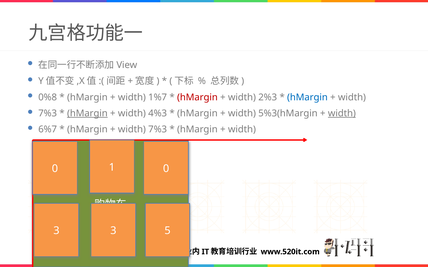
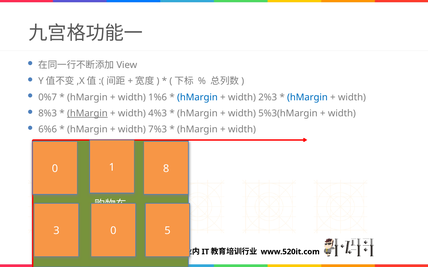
0%8: 0%8 -> 0%7
1%7: 1%7 -> 1%6
hMargin at (197, 97) colour: red -> blue
7%3 at (48, 114): 7%3 -> 8%3
width at (342, 114) underline: present -> none
6%7: 6%7 -> 6%6
0 0: 0 -> 8
3 3: 3 -> 0
